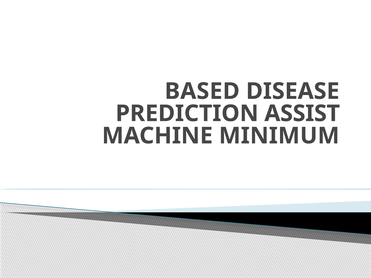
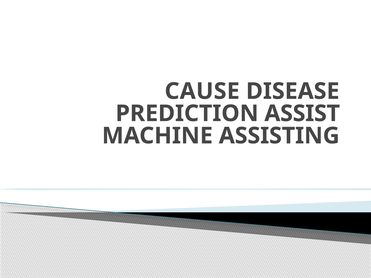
BASED: BASED -> CAUSE
MINIMUM: MINIMUM -> ASSISTING
